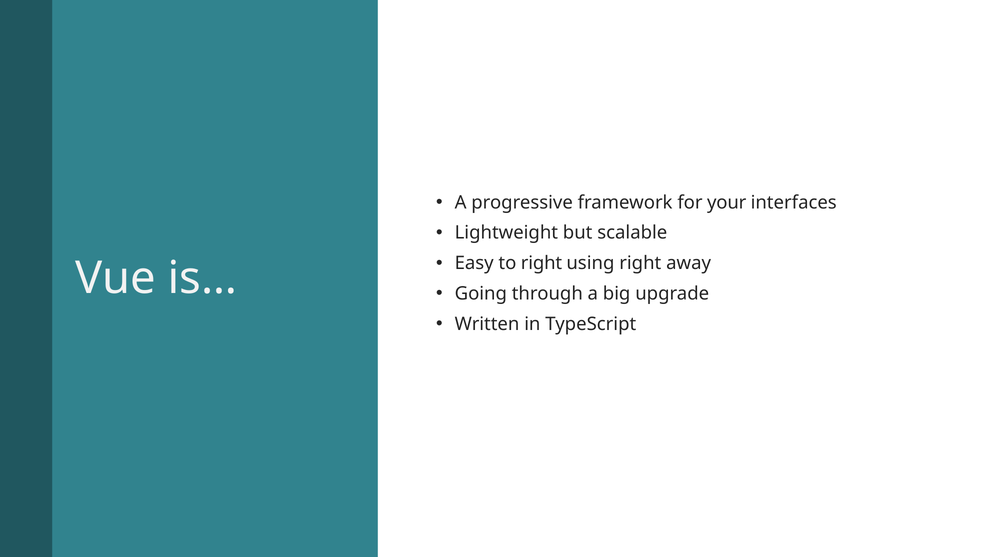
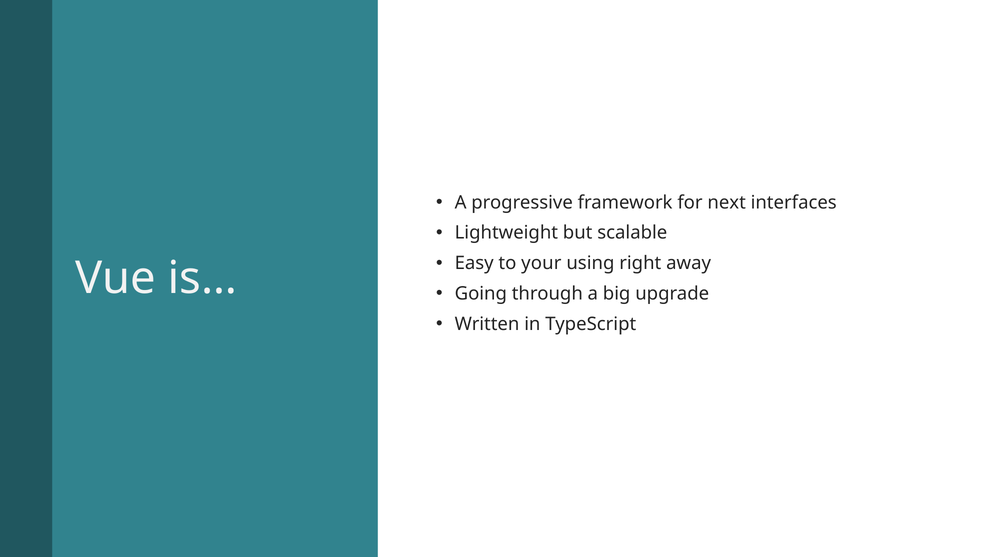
your: your -> next
to right: right -> your
